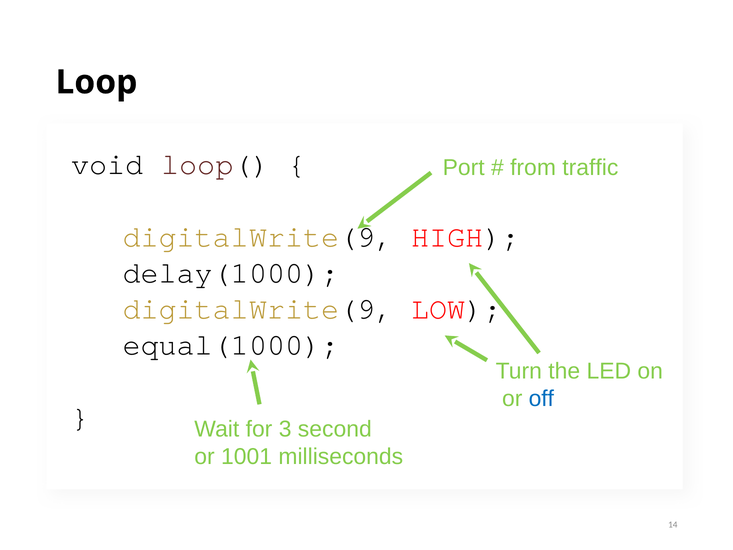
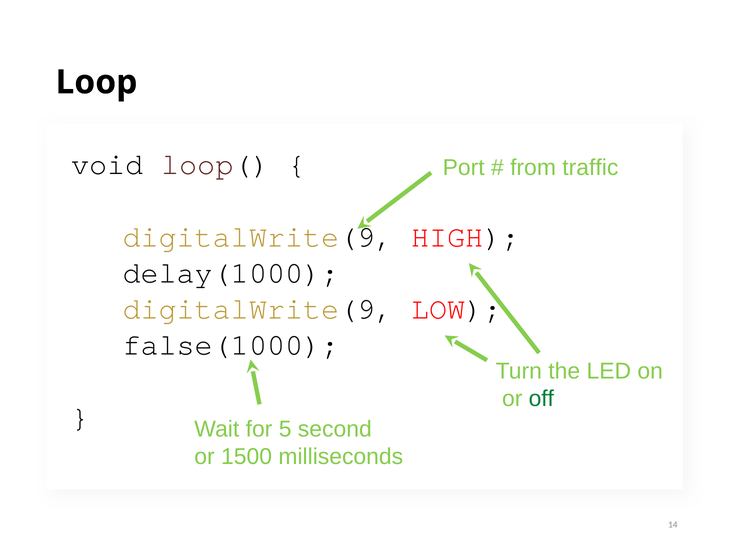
equal(1000: equal(1000 -> false(1000
off colour: blue -> green
3: 3 -> 5
1001: 1001 -> 1500
